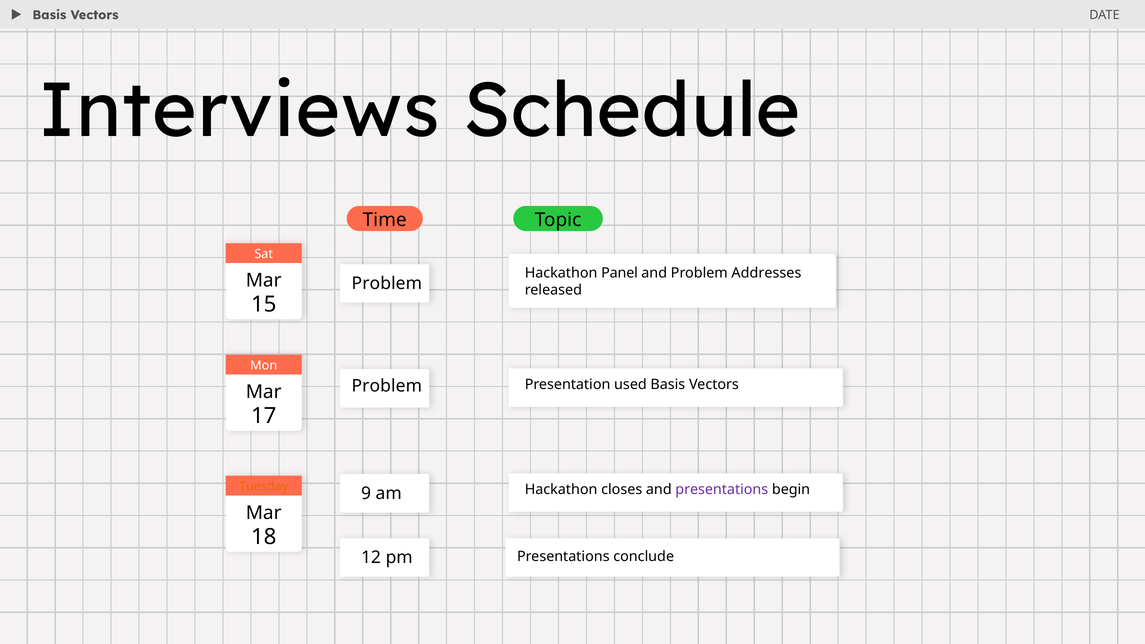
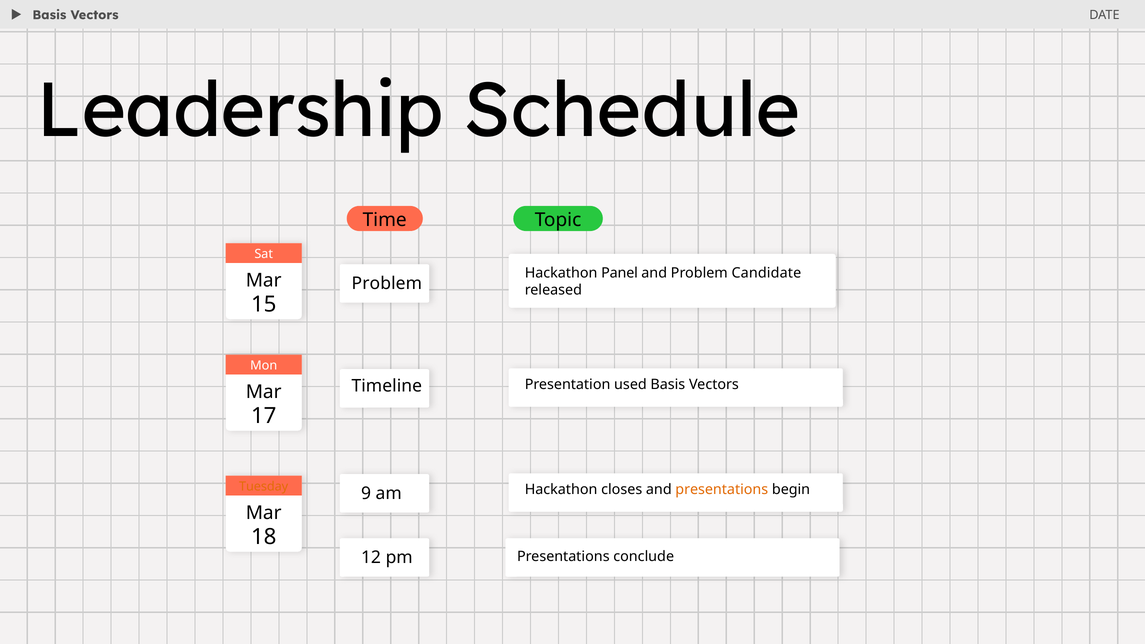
Interviews: Interviews -> Leadership
Addresses: Addresses -> Candidate
Problem at (387, 386): Problem -> Timeline
presentations at (722, 490) colour: purple -> orange
